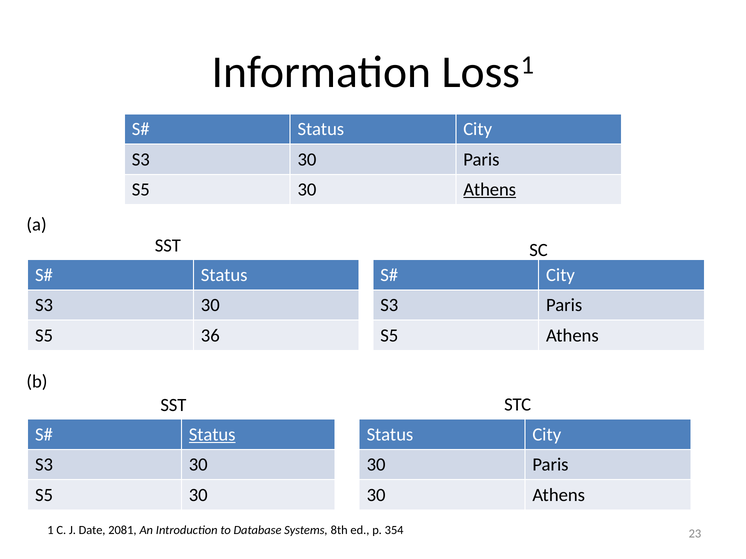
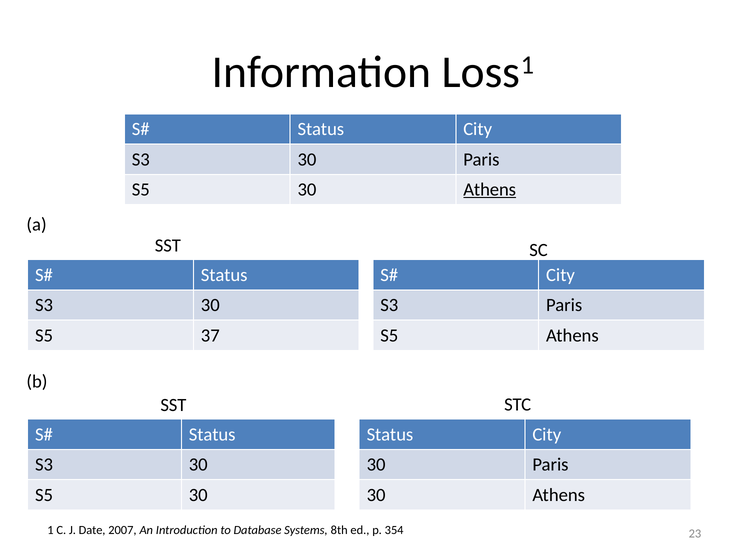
36: 36 -> 37
Status at (212, 435) underline: present -> none
2081: 2081 -> 2007
